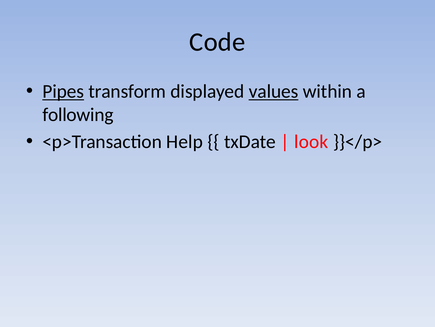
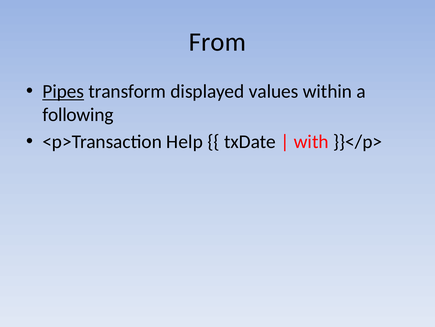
Code: Code -> From
values underline: present -> none
look: look -> with
